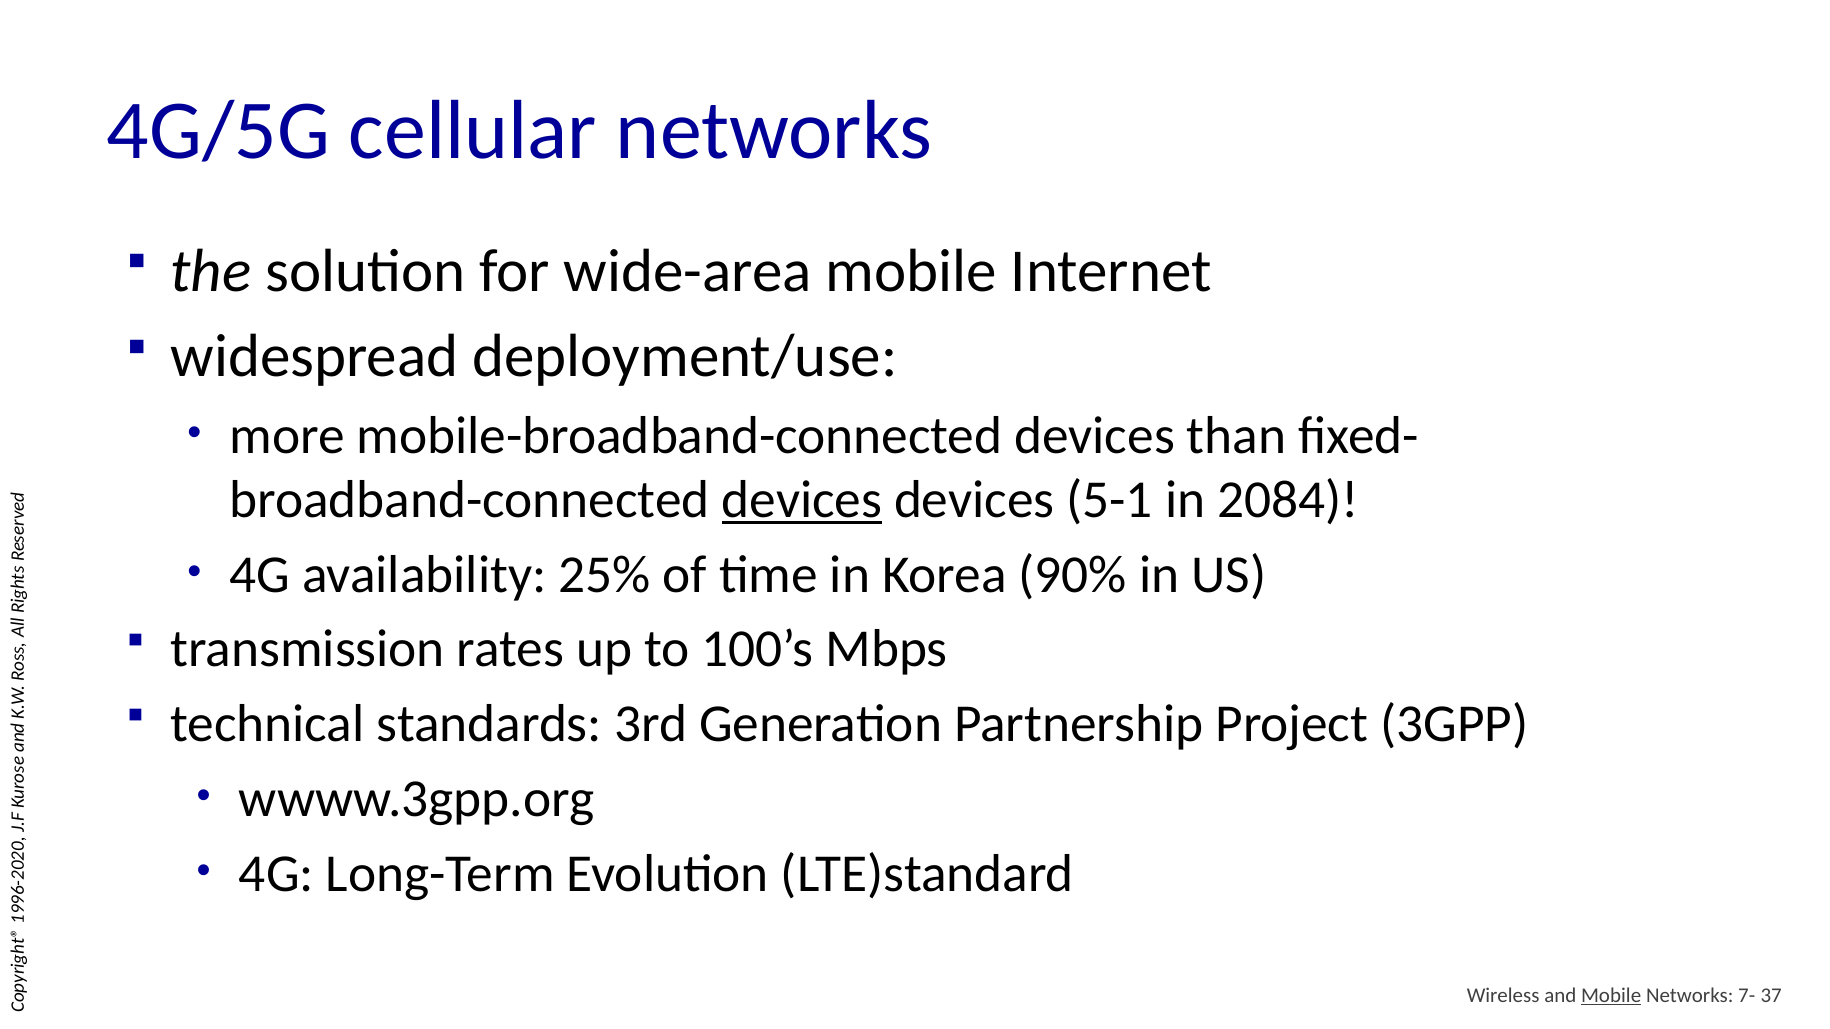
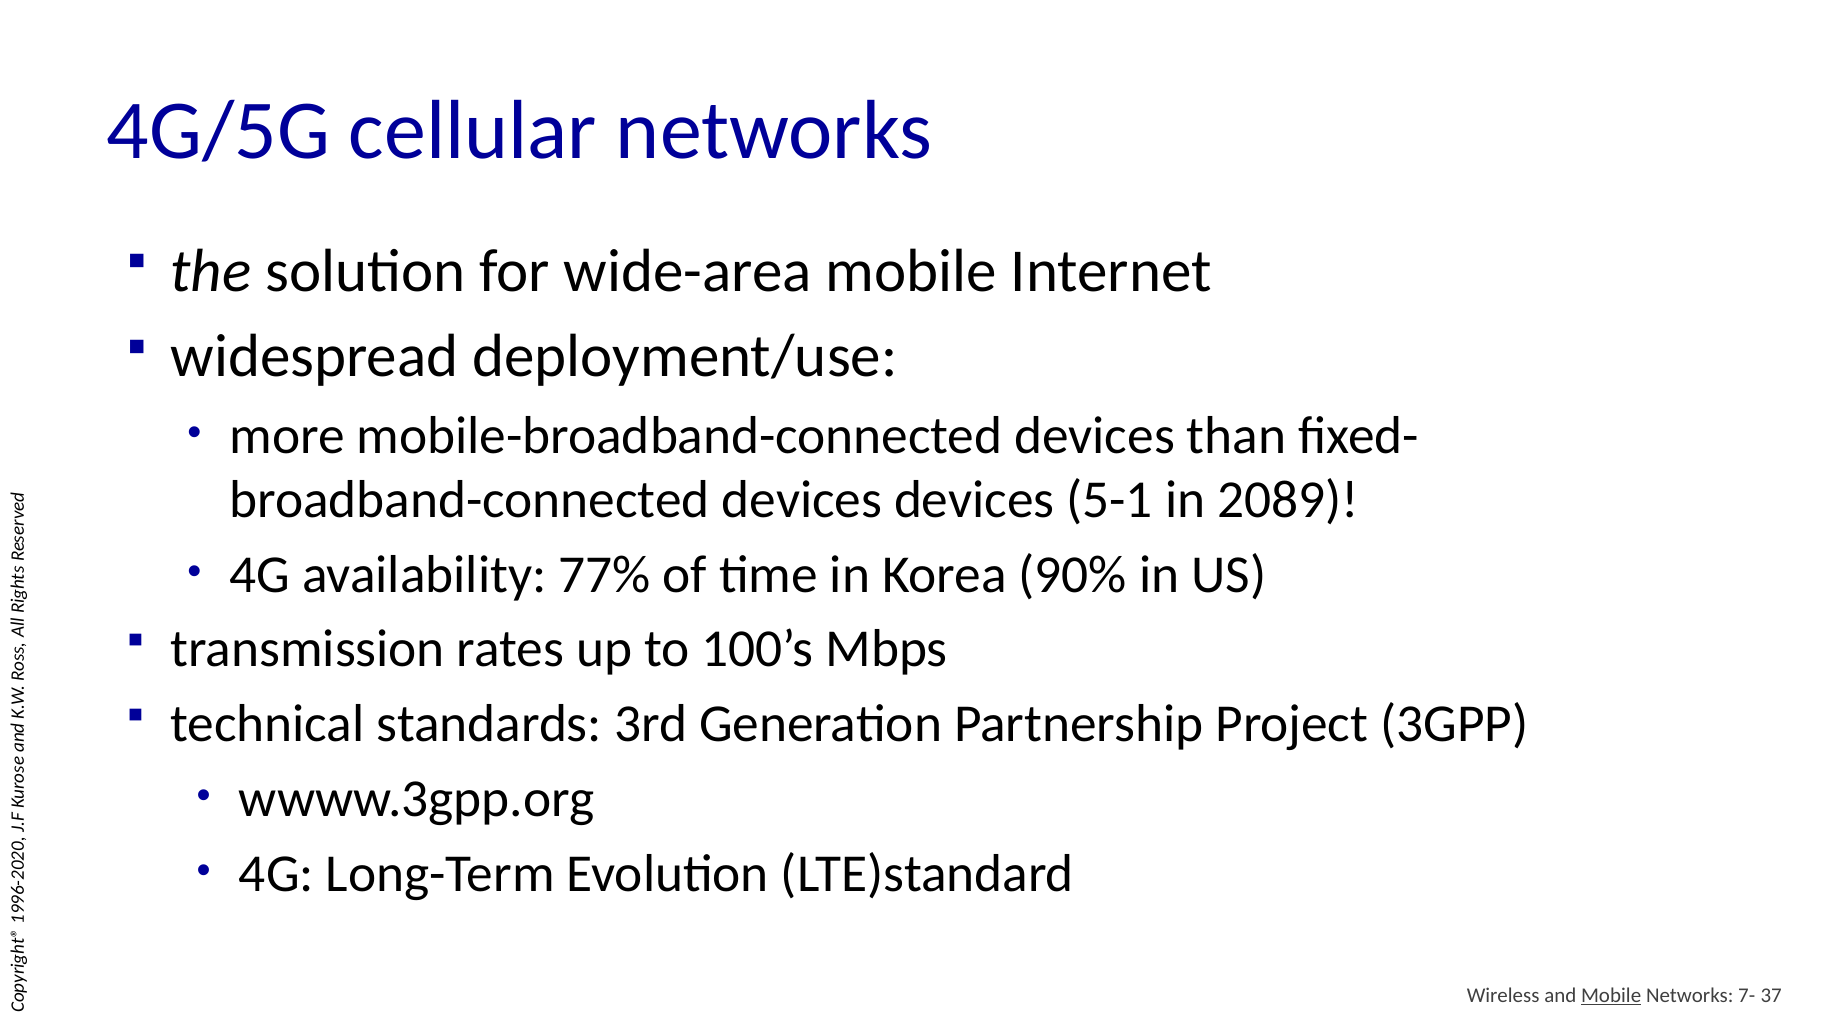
devices at (802, 500) underline: present -> none
2084: 2084 -> 2089
25%: 25% -> 77%
